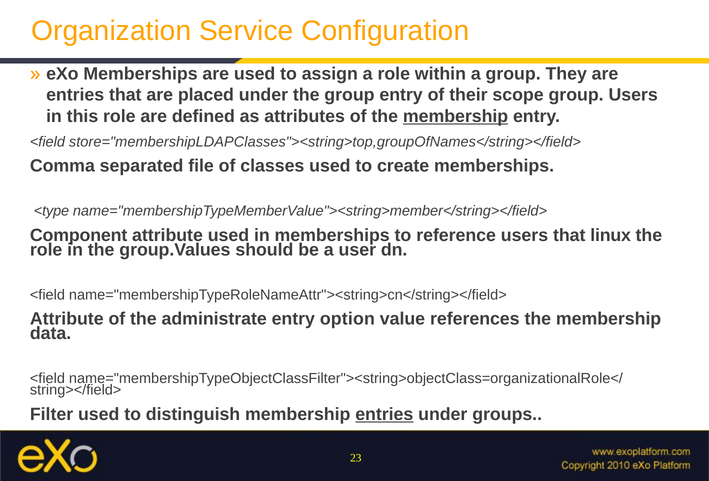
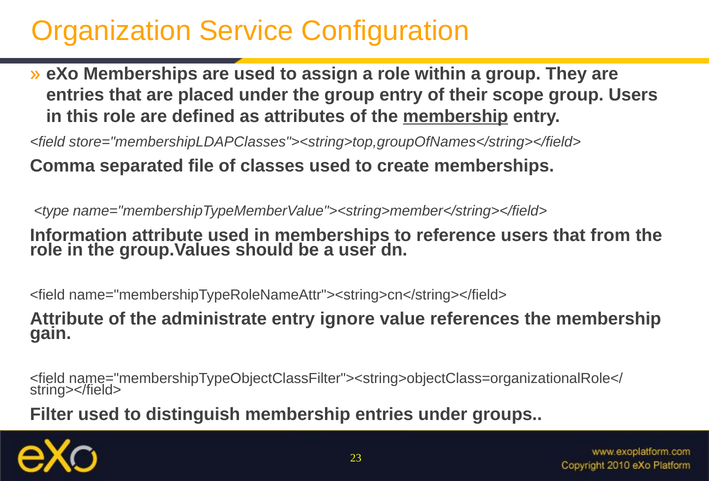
Component: Component -> Information
linux: linux -> from
option: option -> ignore
data: data -> gain
entries at (384, 414) underline: present -> none
